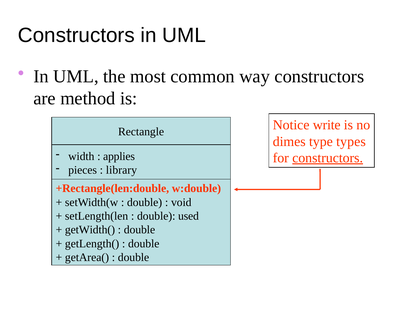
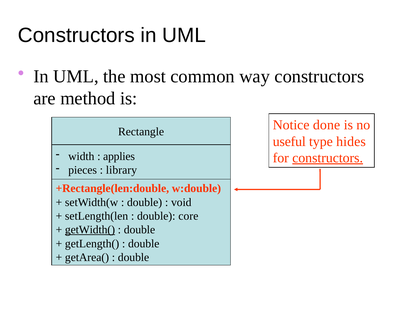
write: write -> done
dimes: dimes -> useful
types: types -> hides
used: used -> core
getWidth( underline: none -> present
